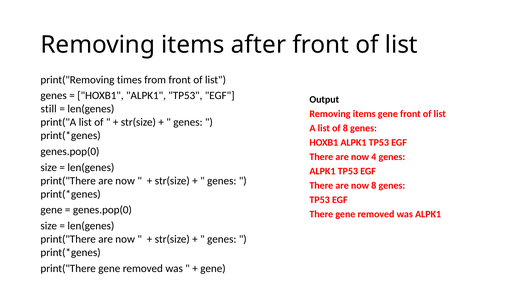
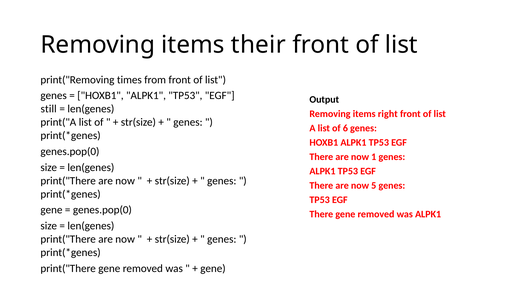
after: after -> their
items gene: gene -> right
of 8: 8 -> 6
4: 4 -> 1
now 8: 8 -> 5
